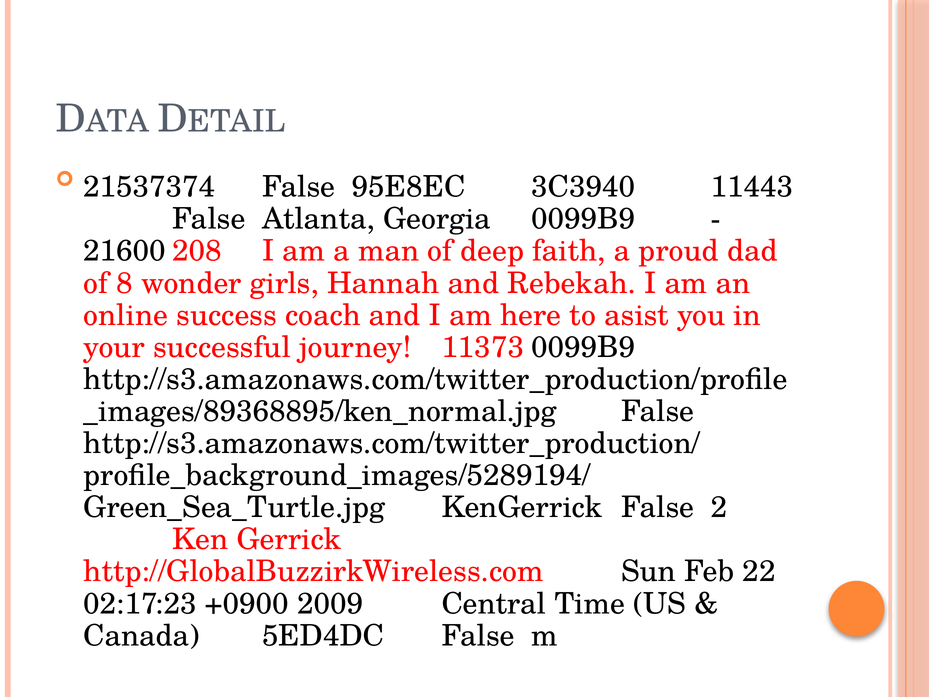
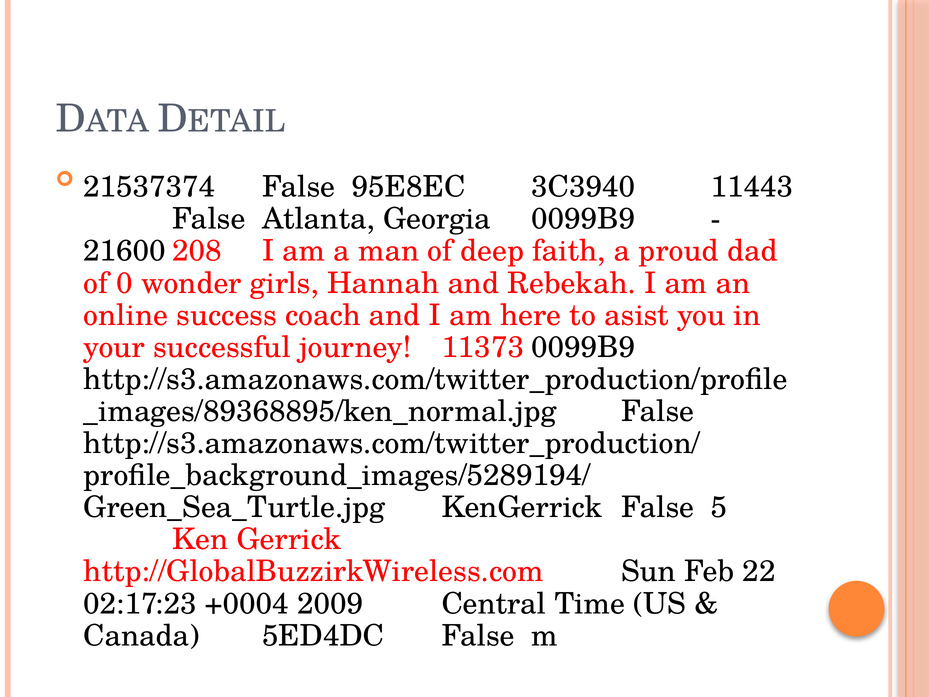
8: 8 -> 0
2: 2 -> 5
+0900: +0900 -> +0004
